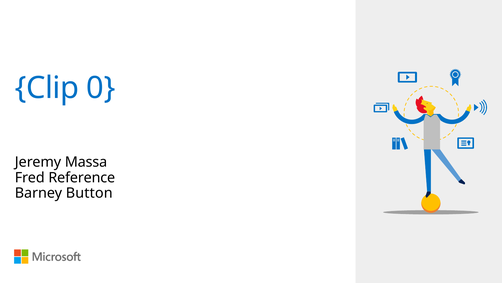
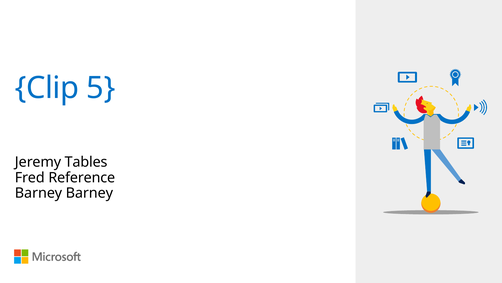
0: 0 -> 5
Massa: Massa -> Tables
Barney Button: Button -> Barney
